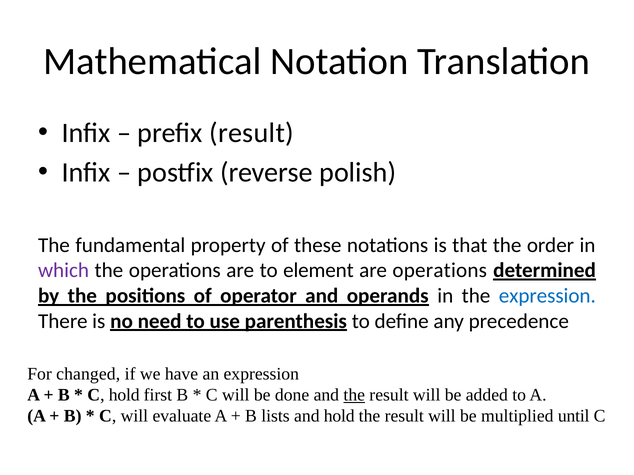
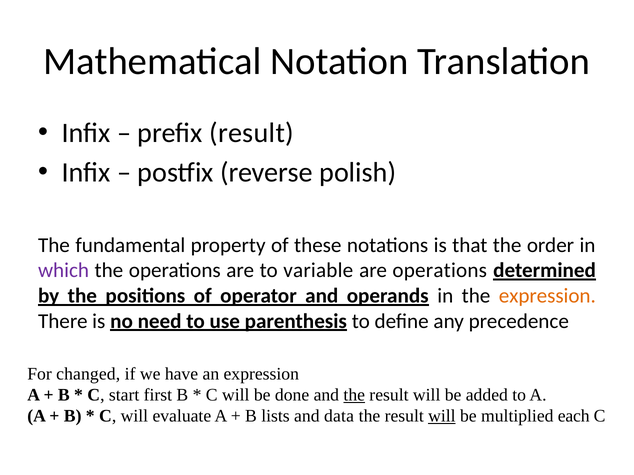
element: element -> variable
expression at (547, 296) colour: blue -> orange
C hold: hold -> start
and hold: hold -> data
will at (442, 416) underline: none -> present
until: until -> each
